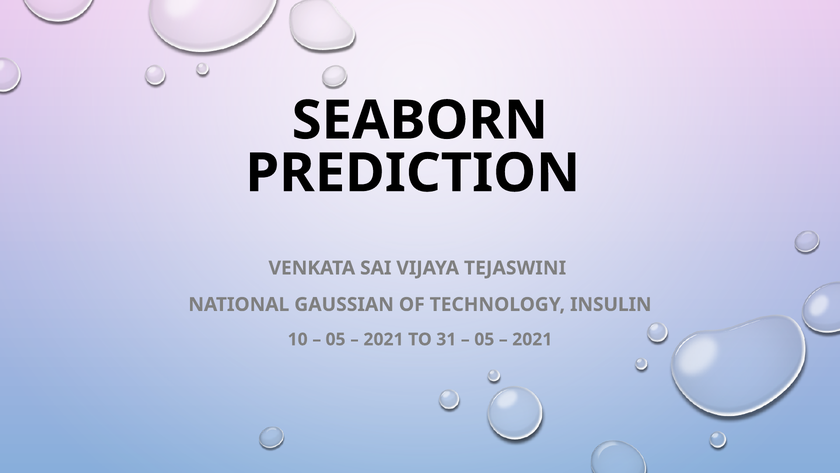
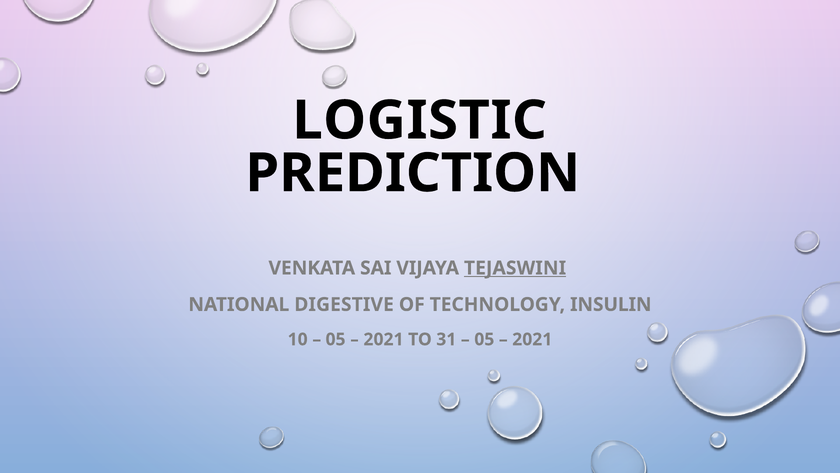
SEABORN: SEABORN -> LOGISTIC
TEJASWINI underline: none -> present
GAUSSIAN: GAUSSIAN -> DIGESTIVE
